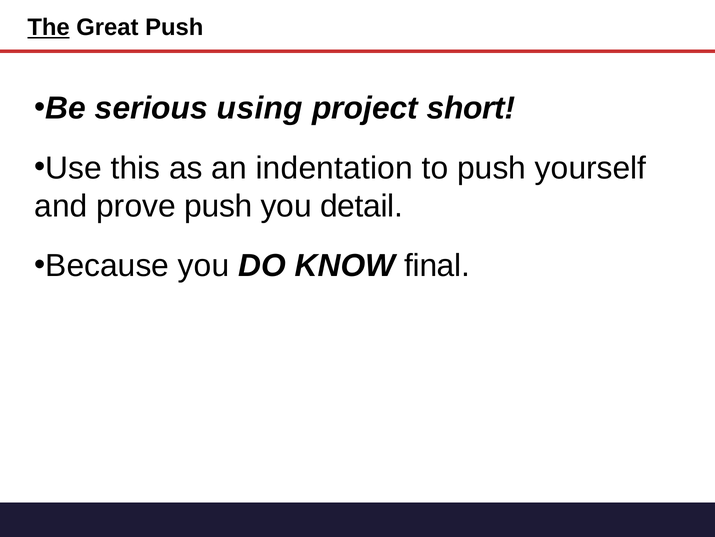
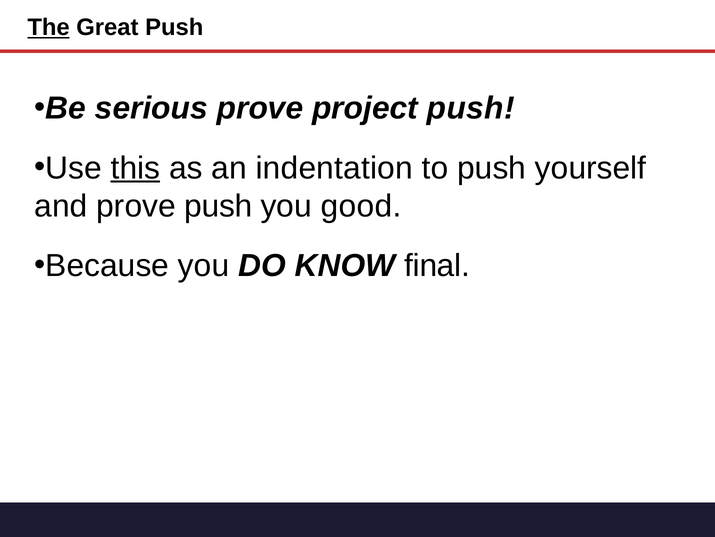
serious using: using -> prove
project short: short -> push
this underline: none -> present
detail: detail -> good
